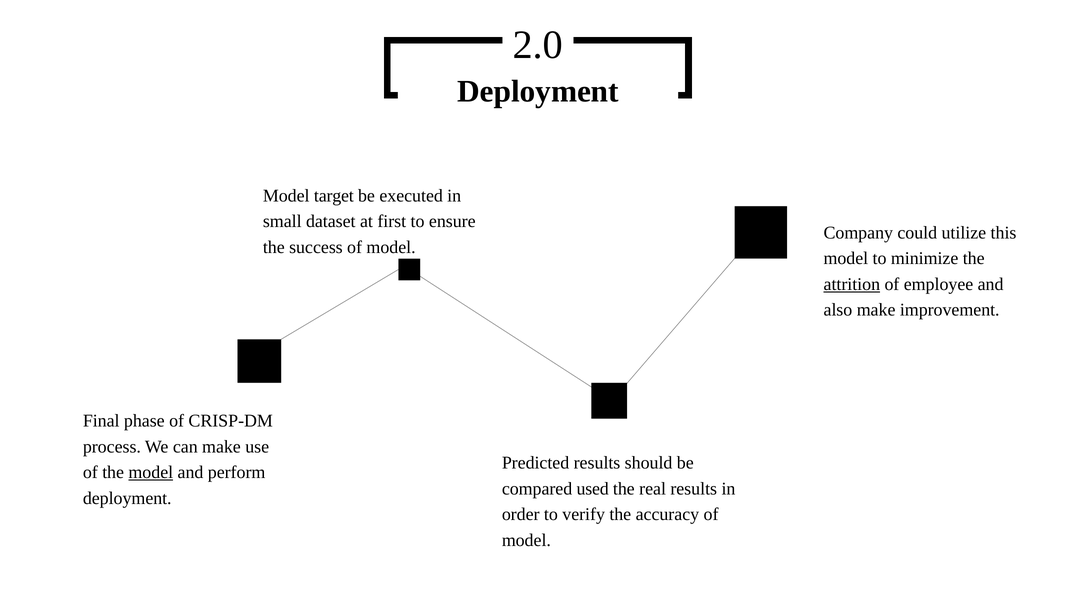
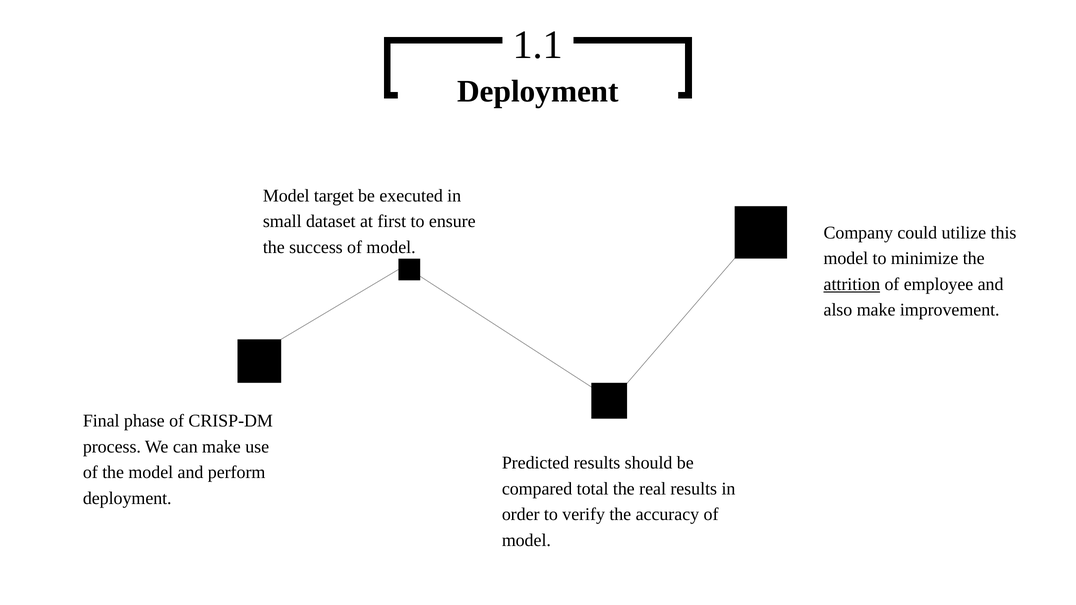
2.0: 2.0 -> 1.1
model at (151, 473) underline: present -> none
used: used -> total
